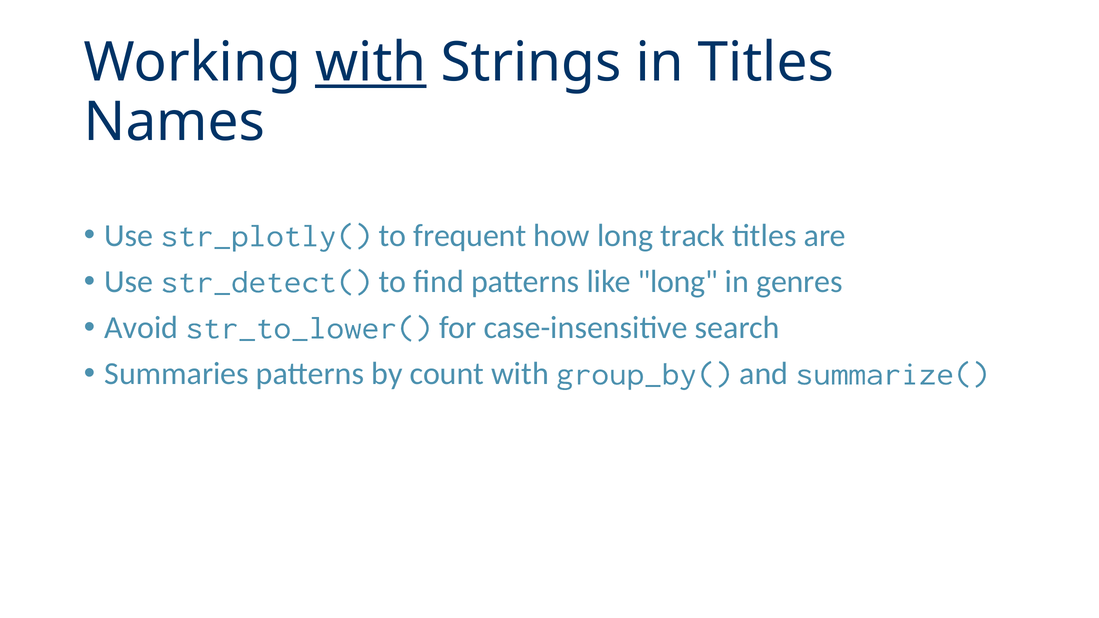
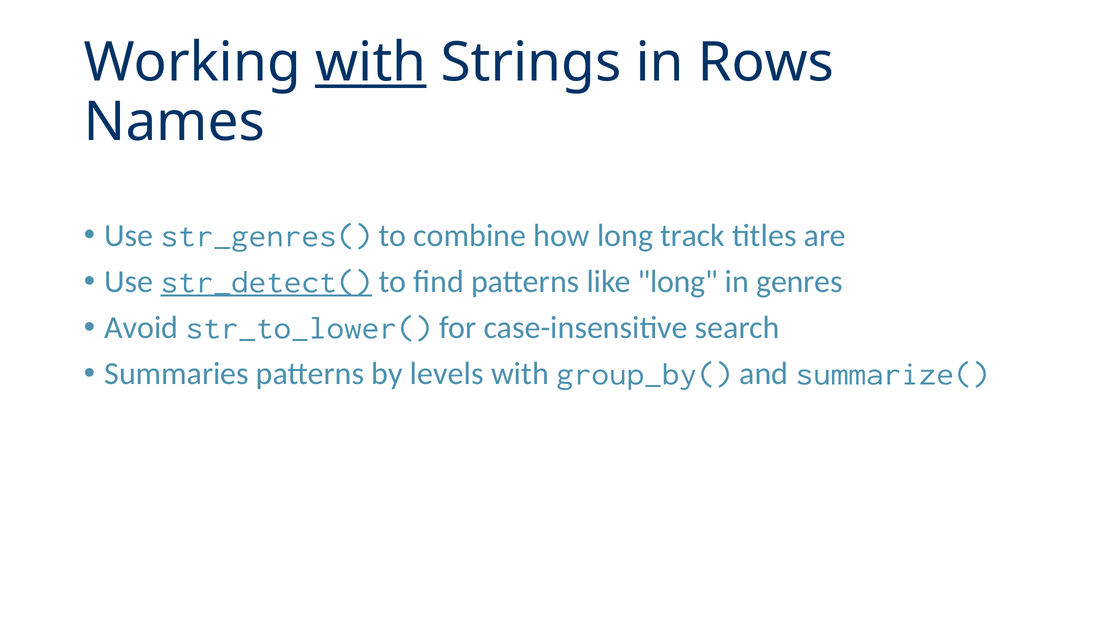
in Titles: Titles -> Rows
str_plotly(: str_plotly( -> str_genres(
frequent: frequent -> combine
str_detect( underline: none -> present
count: count -> levels
